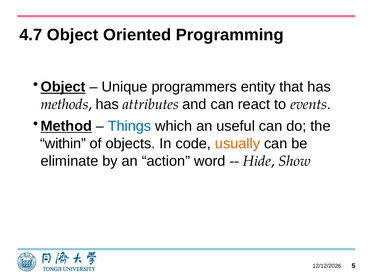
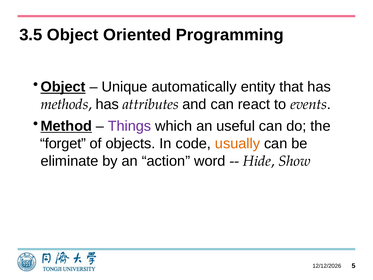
4.7: 4.7 -> 3.5
programmers: programmers -> automatically
Things colour: blue -> purple
within: within -> forget
